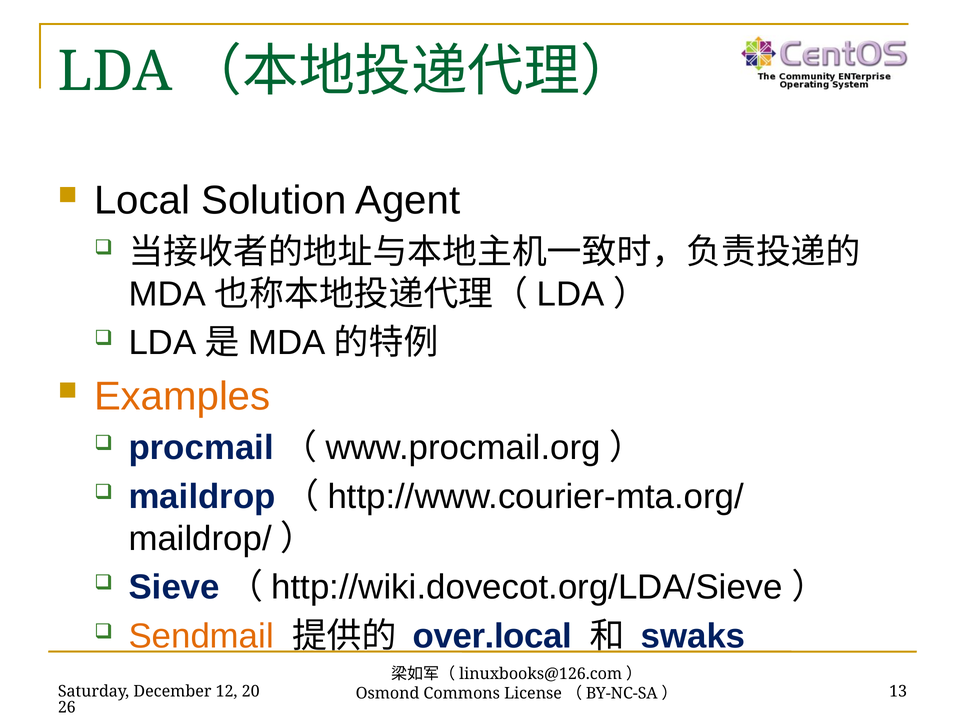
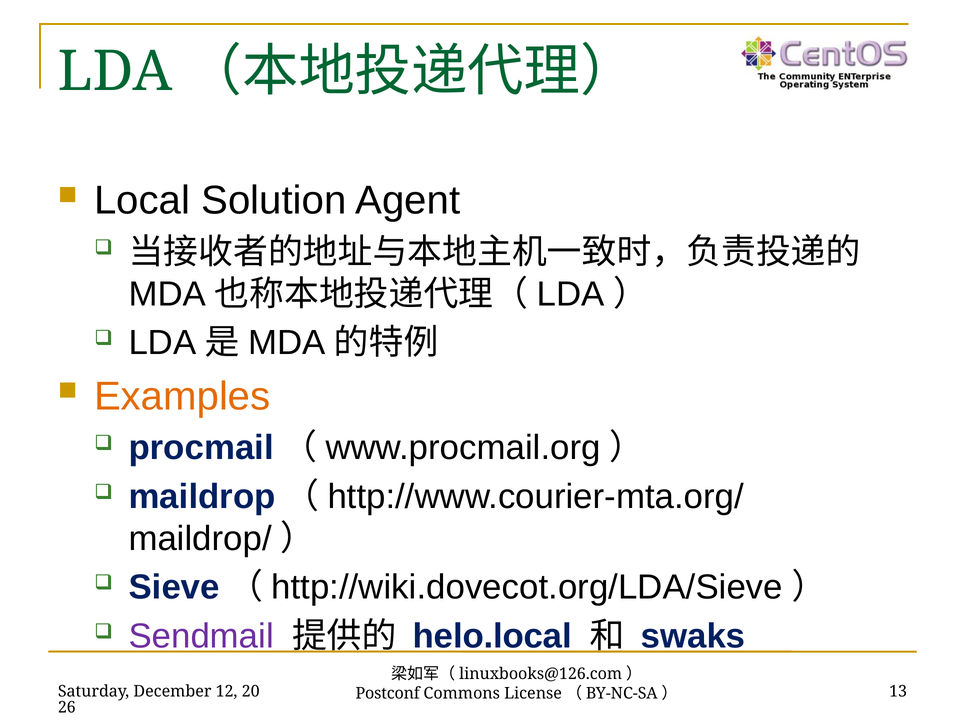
Sendmail colour: orange -> purple
over.local: over.local -> helo.local
Osmond: Osmond -> Postconf
